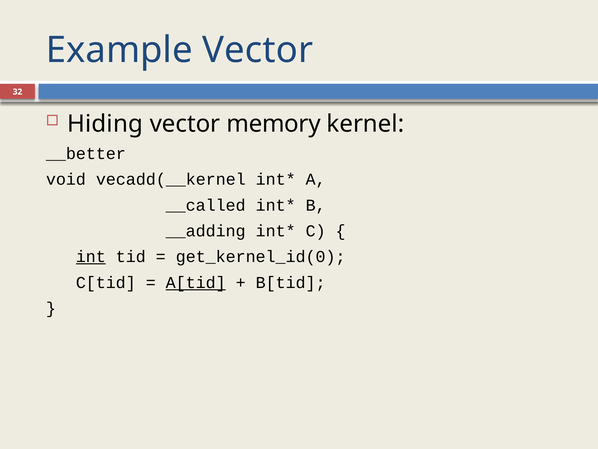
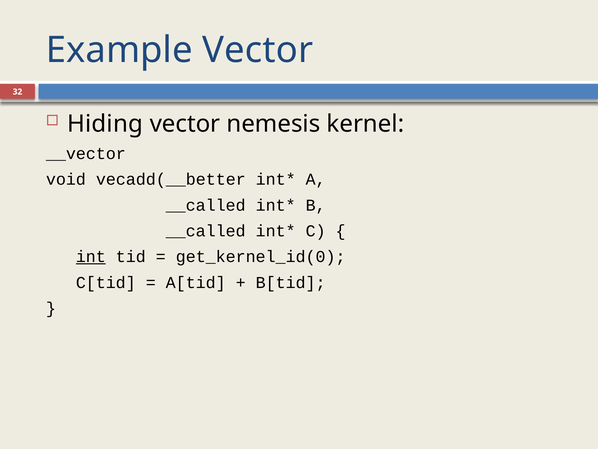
memory: memory -> nemesis
__better: __better -> __vector
vecadd(__kernel: vecadd(__kernel -> vecadd(__better
__adding at (206, 231): __adding -> __called
A[tid underline: present -> none
